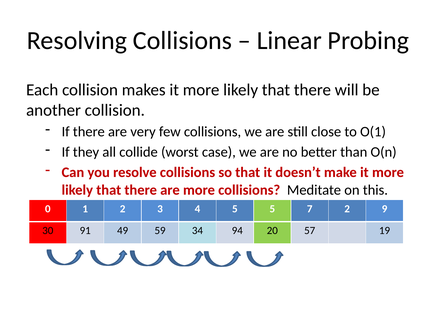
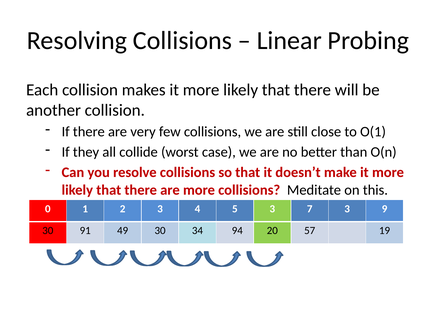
5 5: 5 -> 3
7 2: 2 -> 3
49 59: 59 -> 30
